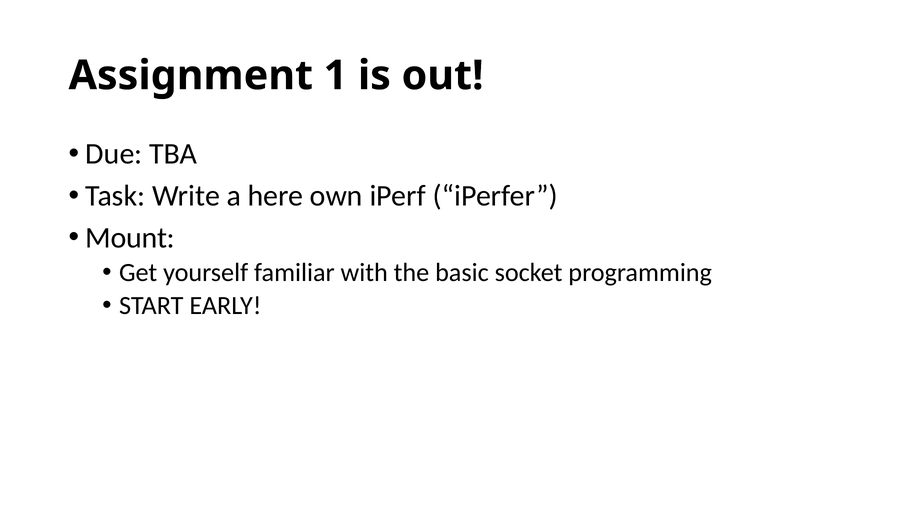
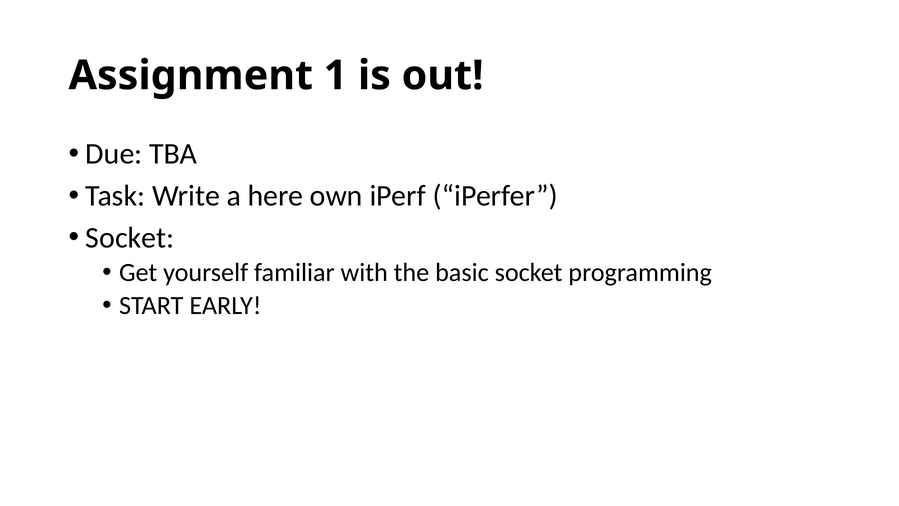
Mount at (130, 238): Mount -> Socket
